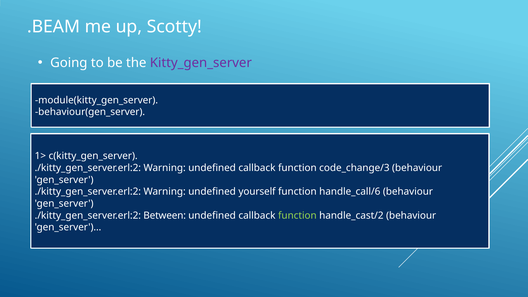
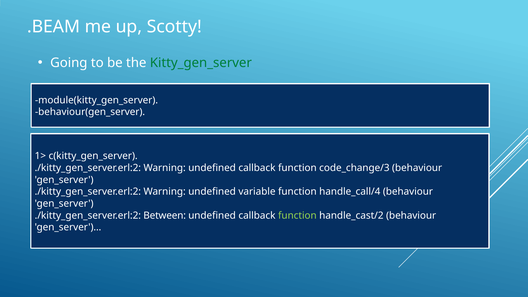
Kitty_gen_server colour: purple -> green
yourself: yourself -> variable
handle_call/6: handle_call/6 -> handle_call/4
